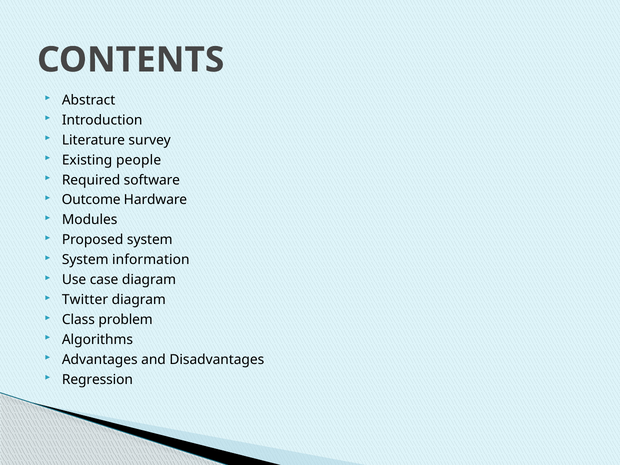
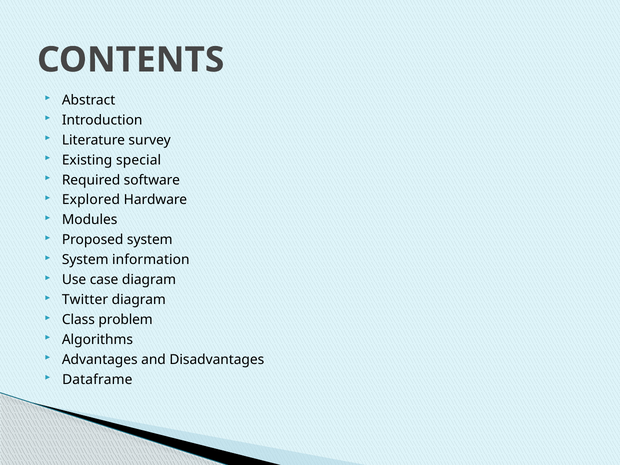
people: people -> special
Outcome: Outcome -> Explored
Regression: Regression -> Dataframe
